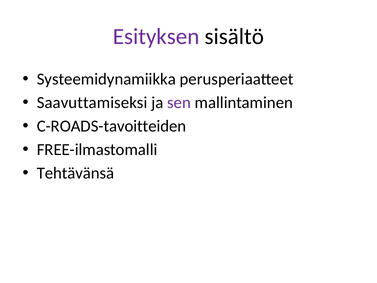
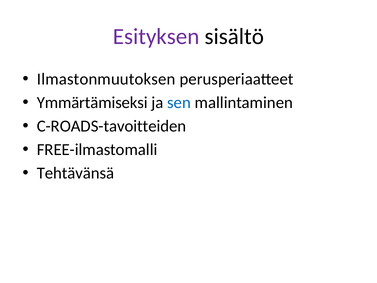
Systeemidynamiikka: Systeemidynamiikka -> Ilmastonmuutoksen
Saavuttamiseksi: Saavuttamiseksi -> Ymmärtämiseksi
sen colour: purple -> blue
